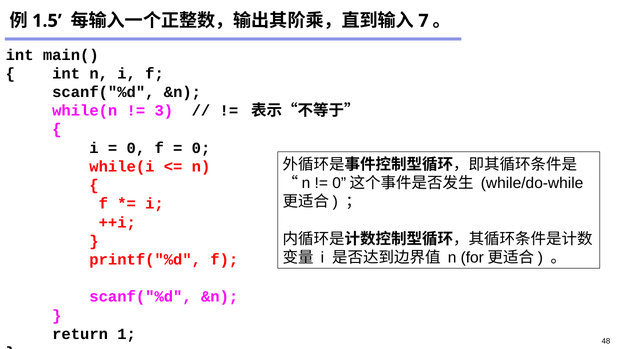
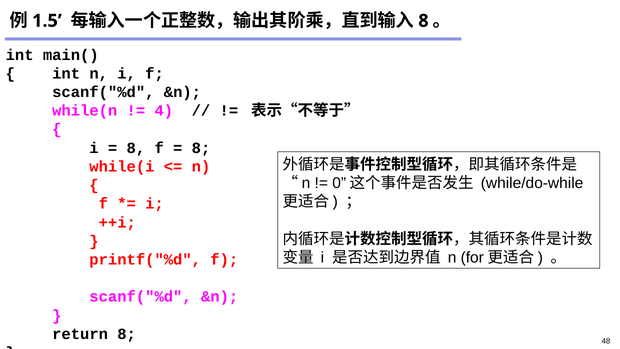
7 at (423, 21): 7 -> 8
3: 3 -> 4
0 at (136, 148): 0 -> 8
0 at (201, 148): 0 -> 8
return 1: 1 -> 8
